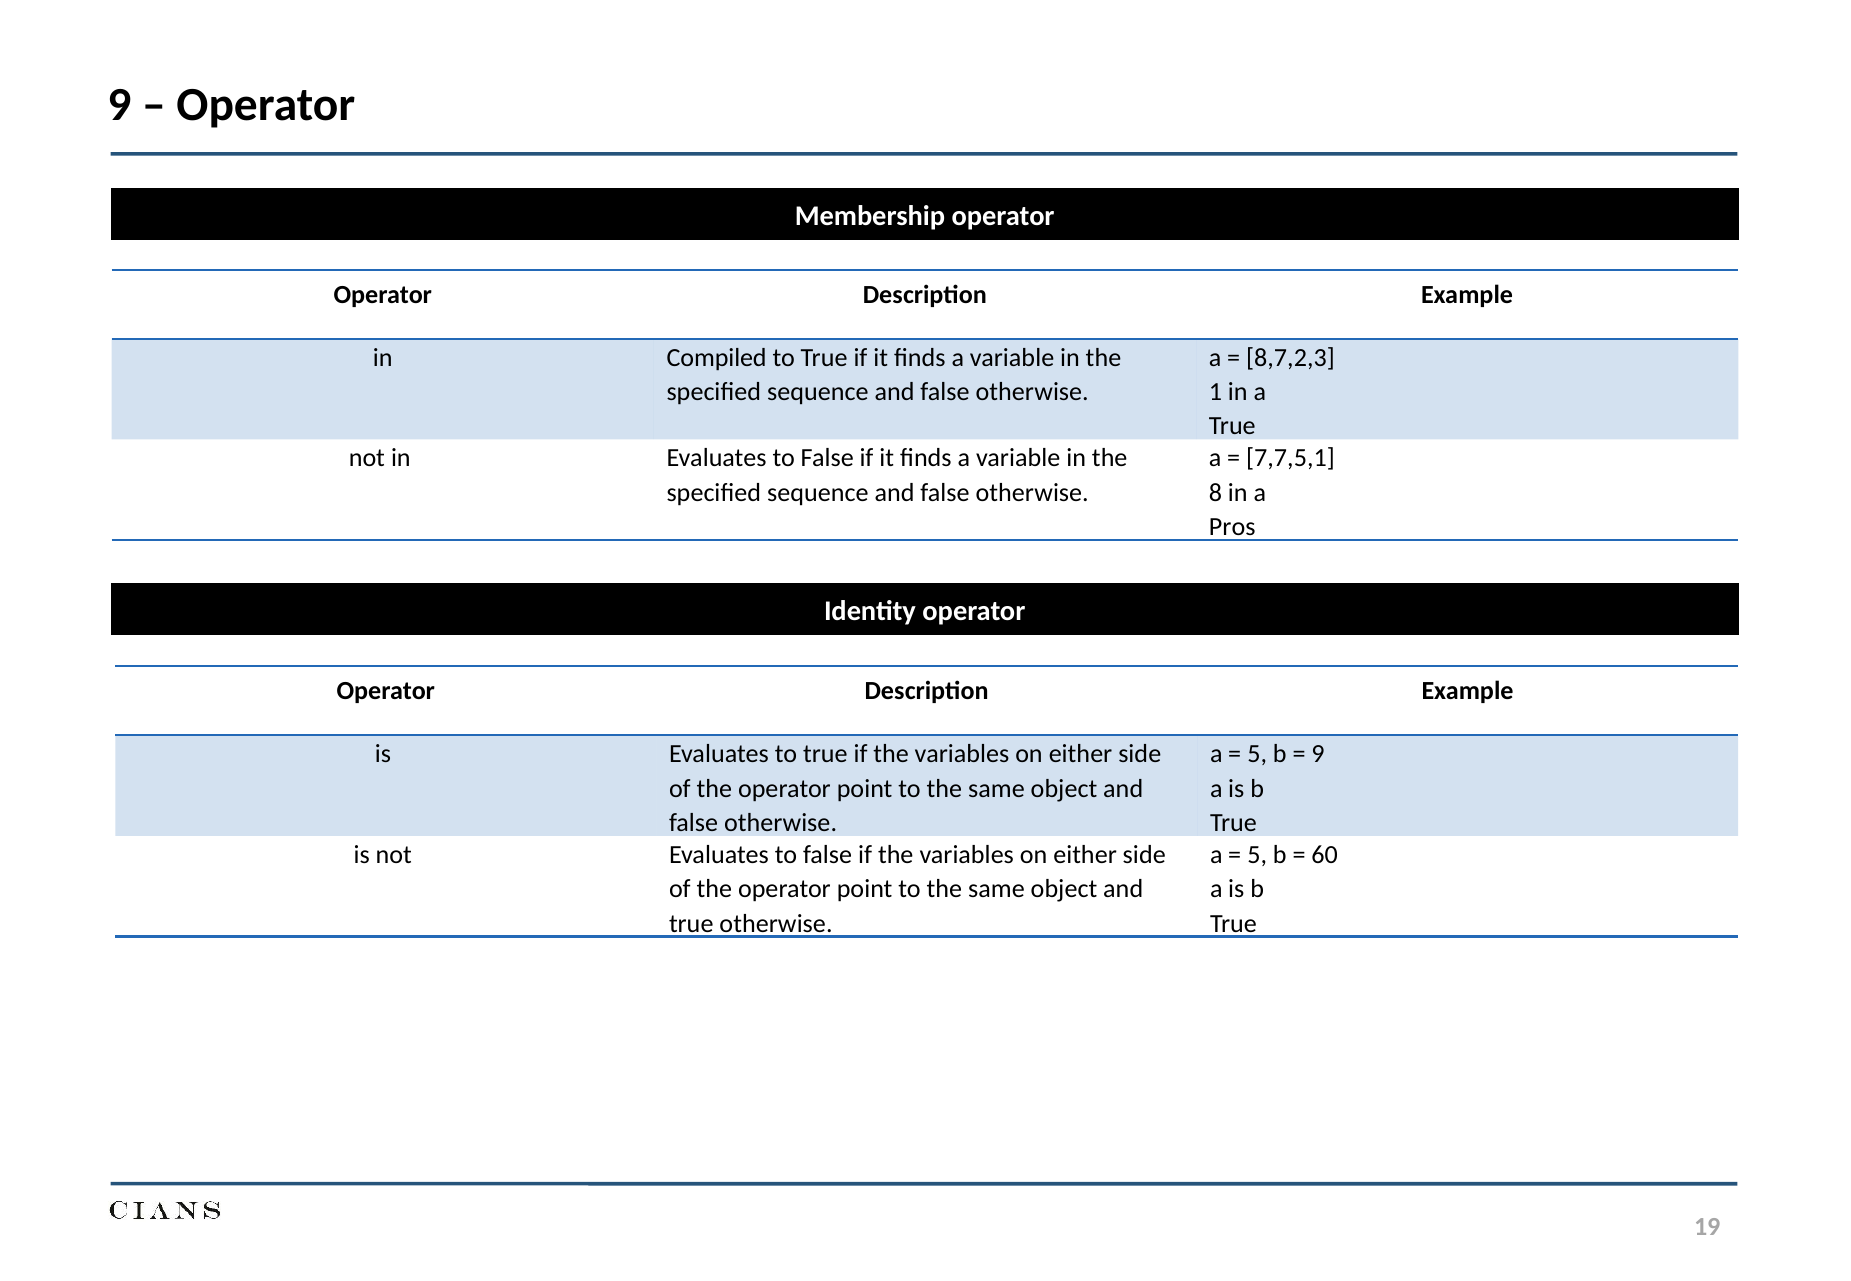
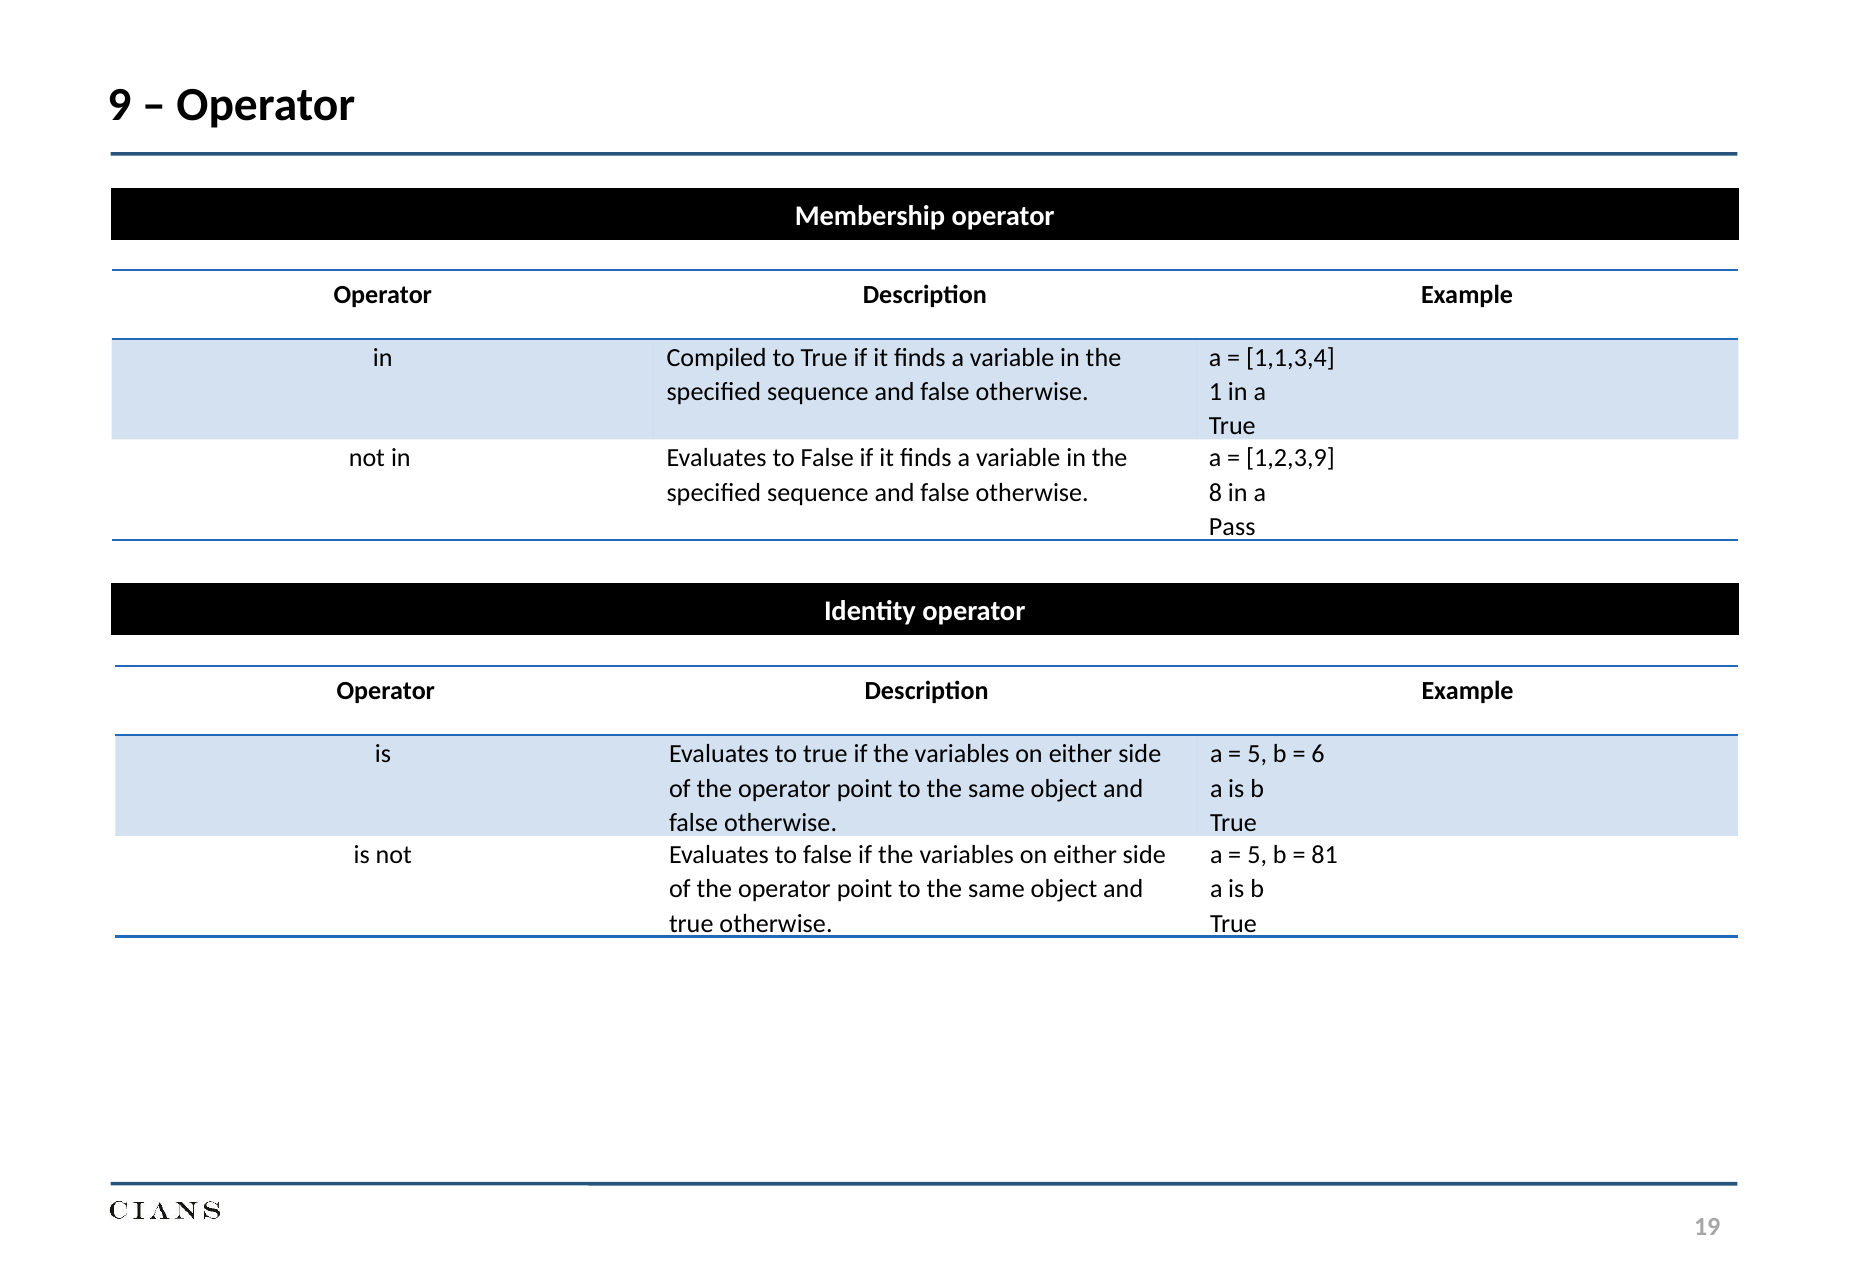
8,7,2,3: 8,7,2,3 -> 1,1,3,4
7,7,5,1: 7,7,5,1 -> 1,2,3,9
Pros: Pros -> Pass
9 at (1318, 754): 9 -> 6
60: 60 -> 81
